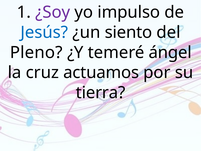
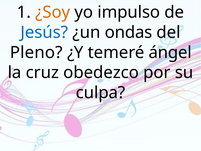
¿Soy colour: purple -> orange
siento: siento -> ondas
actuamos: actuamos -> obedezco
tierra: tierra -> culpa
